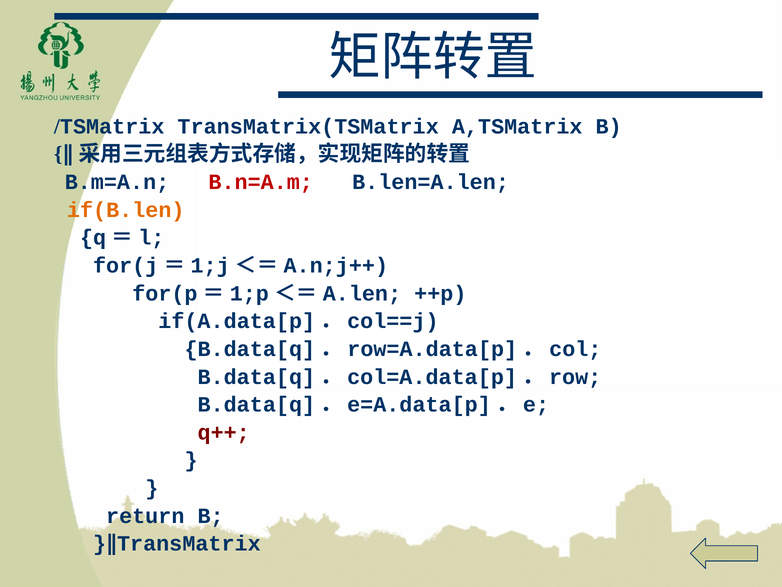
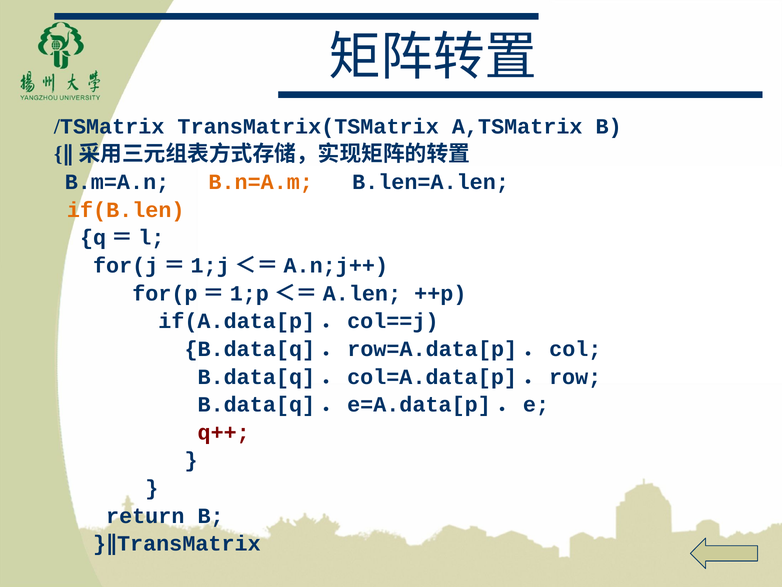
B.n=A.m colour: red -> orange
